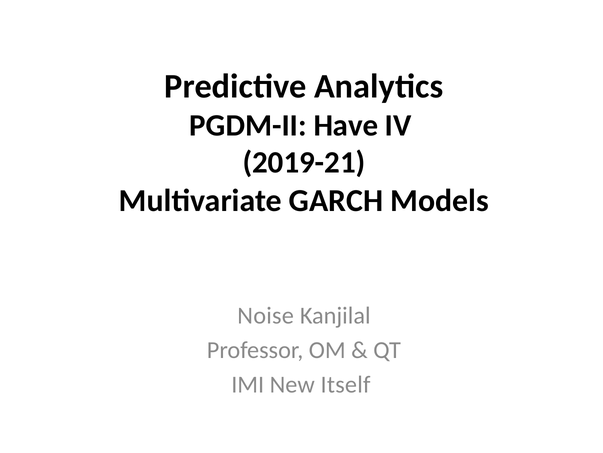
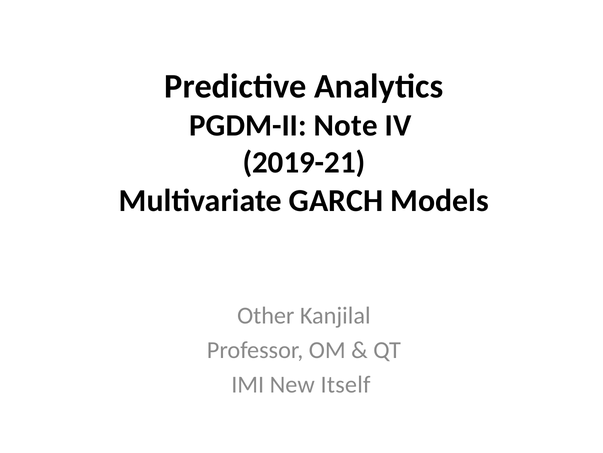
Have: Have -> Note
Noise: Noise -> Other
